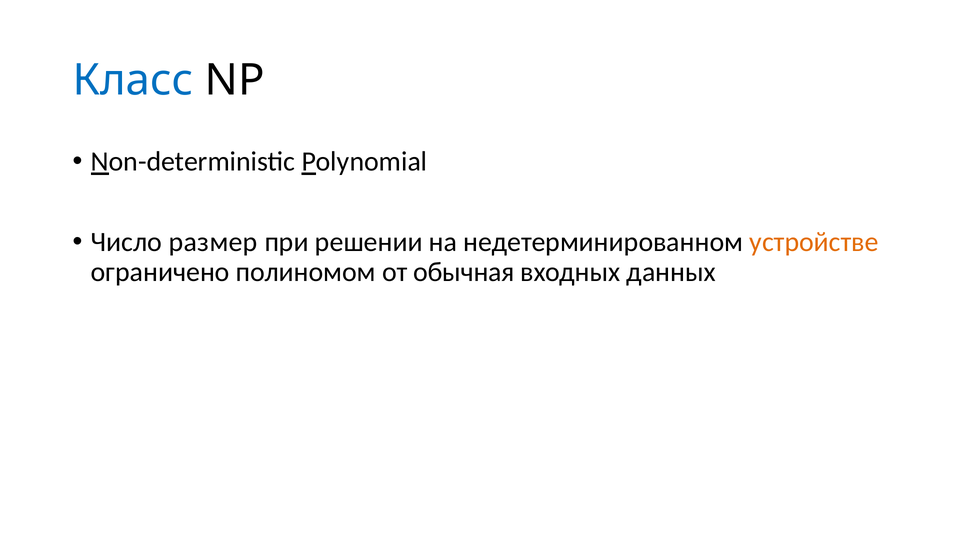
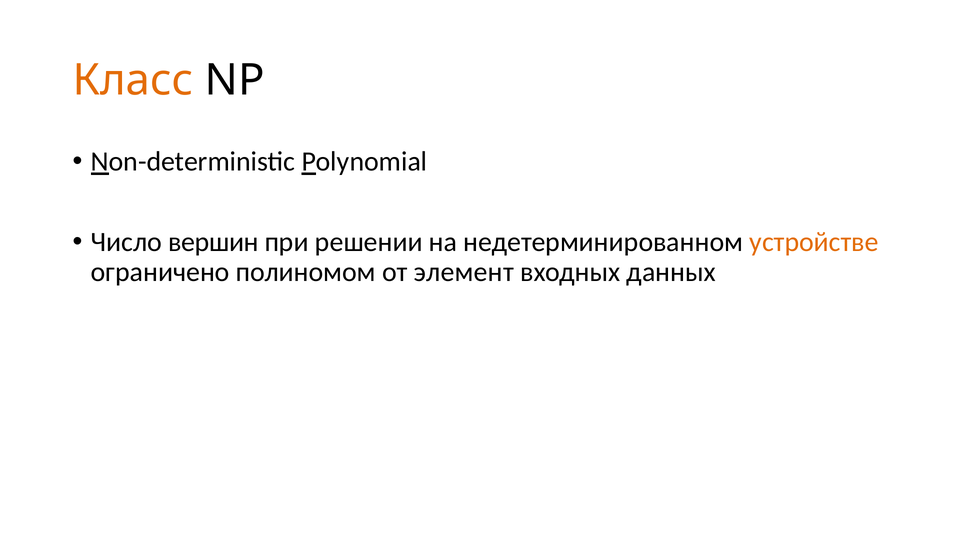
Класс colour: blue -> orange
размер: размер -> вершин
обычная: обычная -> элемент
